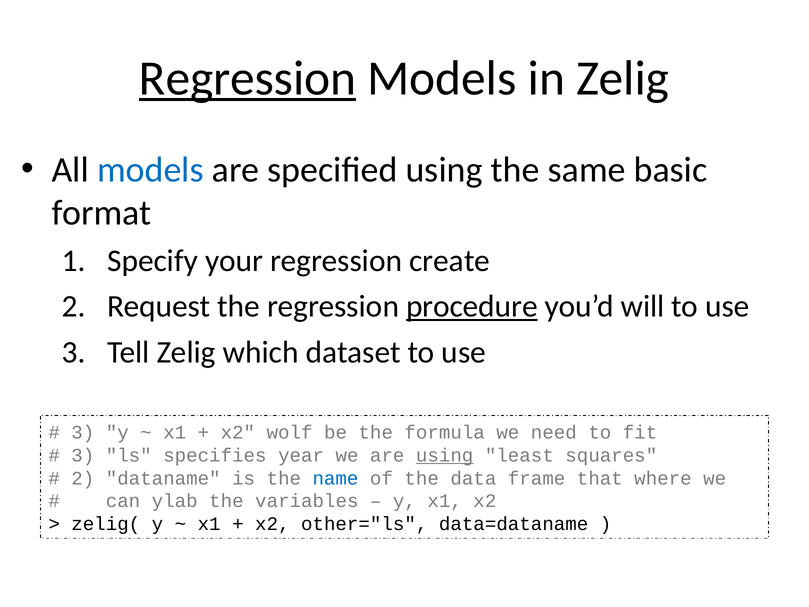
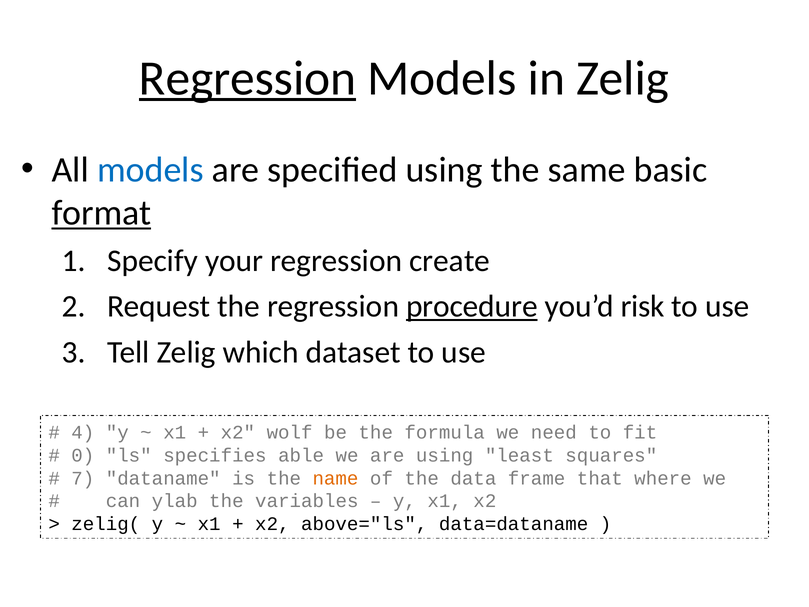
format underline: none -> present
will: will -> risk
3 at (83, 432): 3 -> 4
3 at (83, 455): 3 -> 0
year: year -> able
using at (445, 455) underline: present -> none
2 at (83, 478): 2 -> 7
name colour: blue -> orange
other="ls: other="ls -> above="ls
